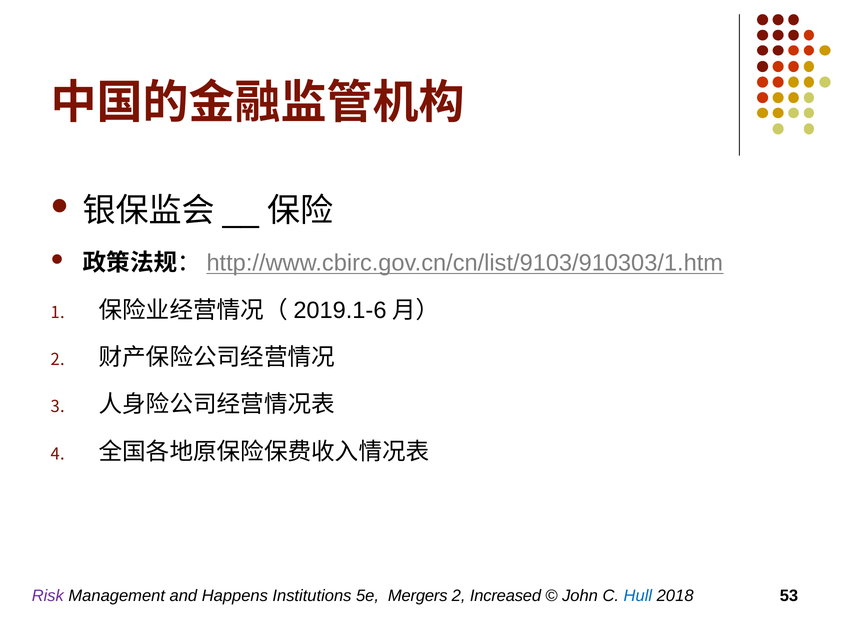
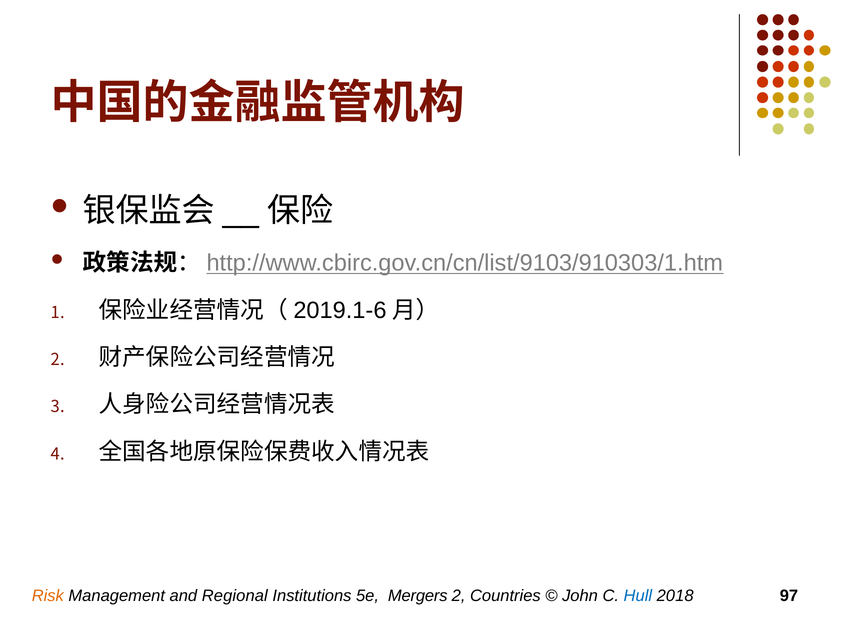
Risk colour: purple -> orange
Happens: Happens -> Regional
Increased: Increased -> Countries
53: 53 -> 97
